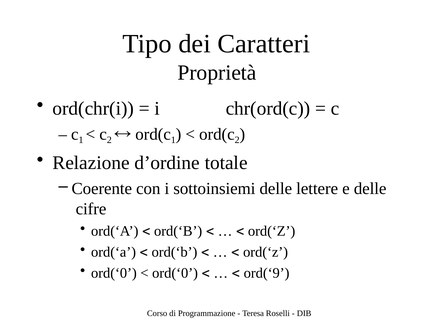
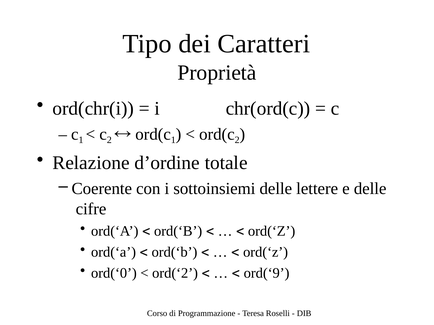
ord(‘0 at (175, 274): ord(‘0 -> ord(‘2
